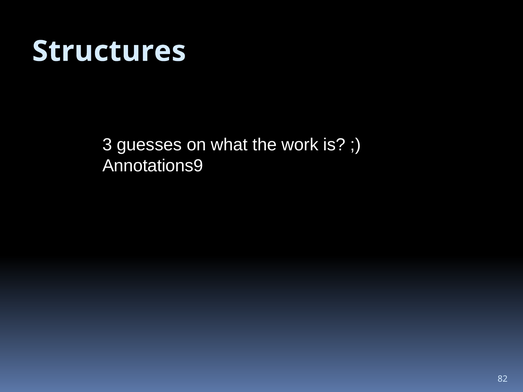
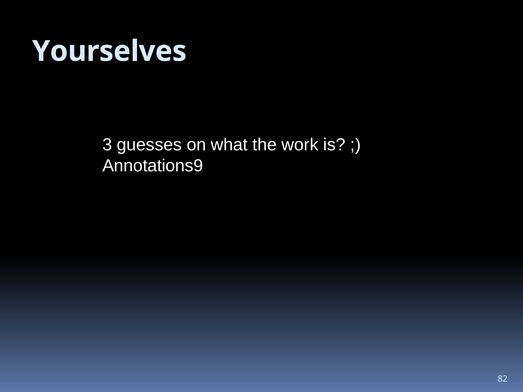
Structures: Structures -> Yourselves
